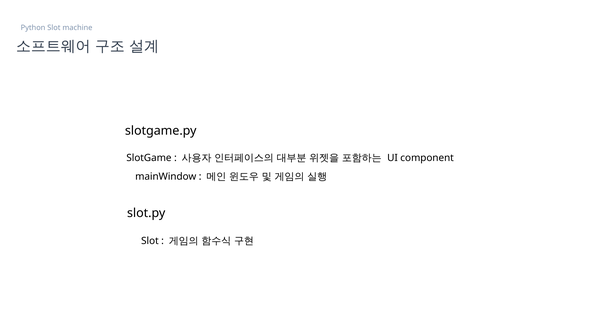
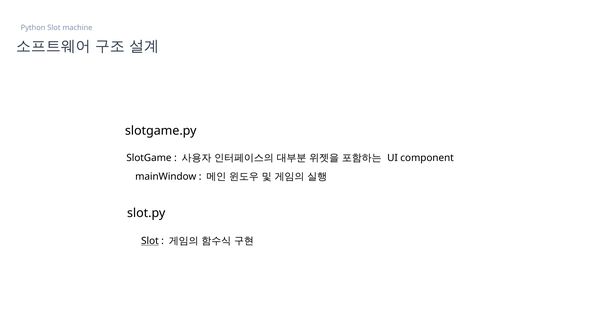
Slot at (150, 241) underline: none -> present
